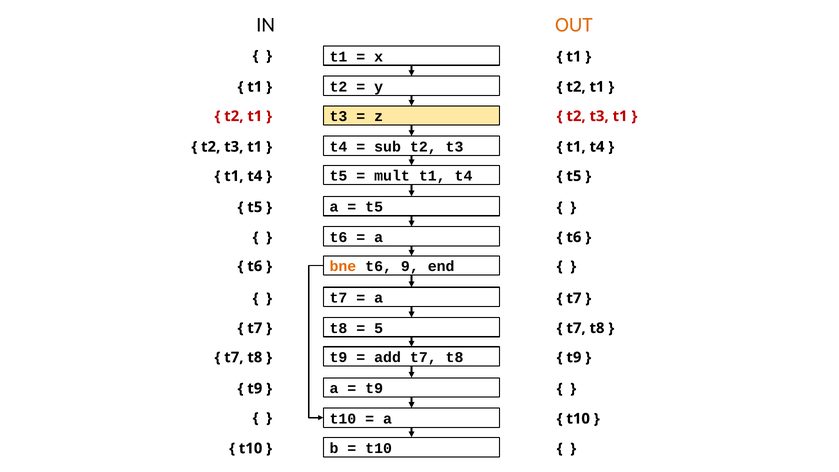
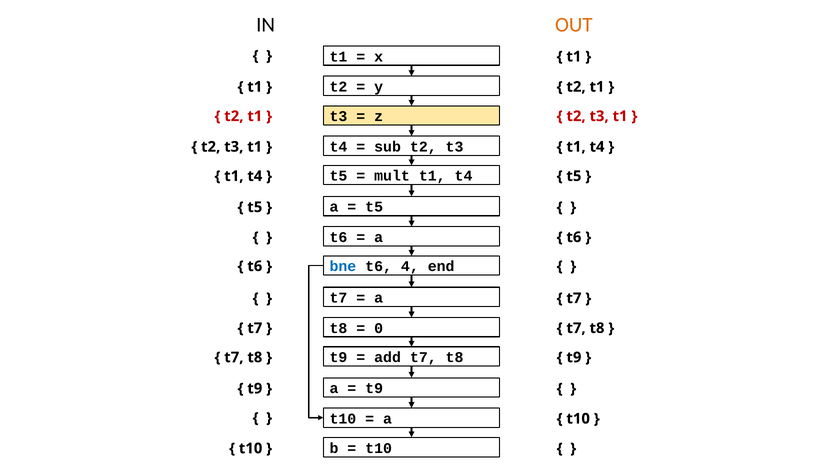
bne colour: orange -> blue
9: 9 -> 4
5: 5 -> 0
